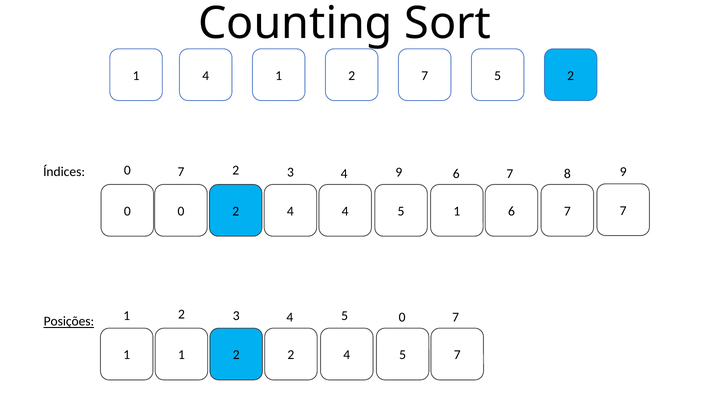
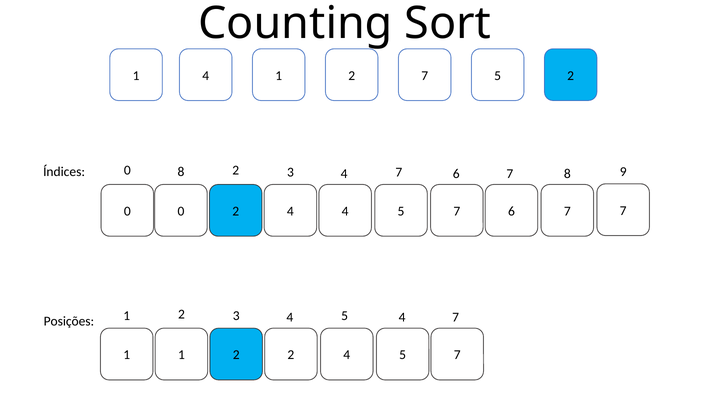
Índices 0 7: 7 -> 8
3 4 9: 9 -> 7
4 4 5 1: 1 -> 7
Posições underline: present -> none
5 0: 0 -> 4
